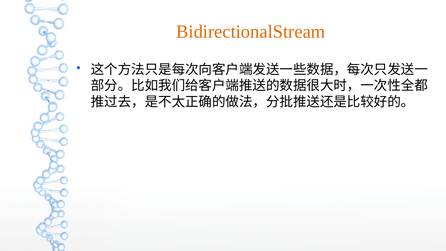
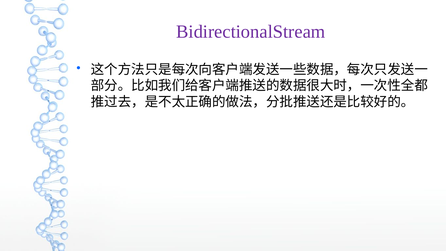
BidirectionalStream colour: orange -> purple
